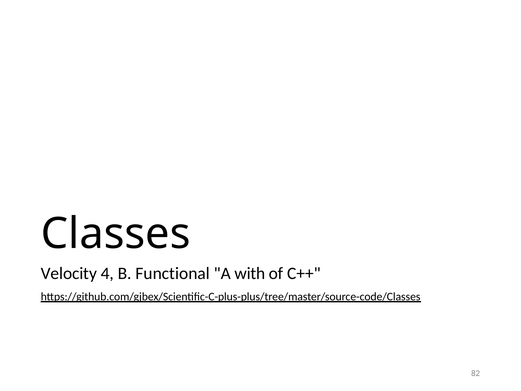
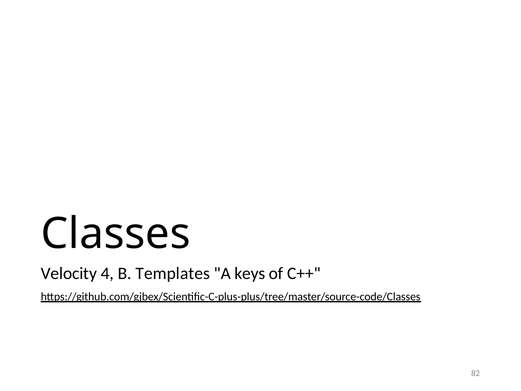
Functional: Functional -> Templates
with: with -> keys
